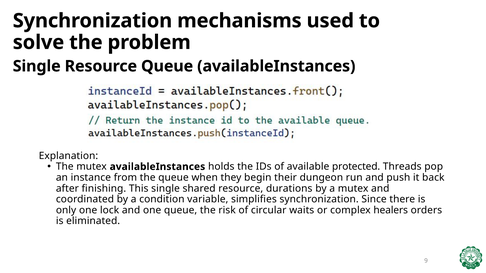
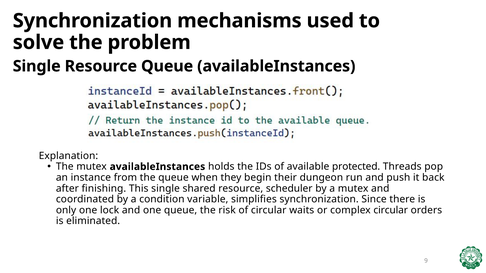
durations: durations -> scheduler
complex healers: healers -> circular
